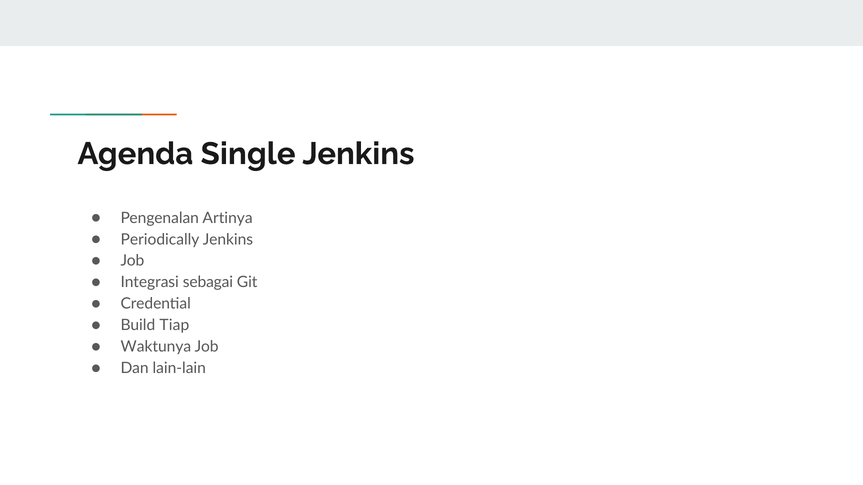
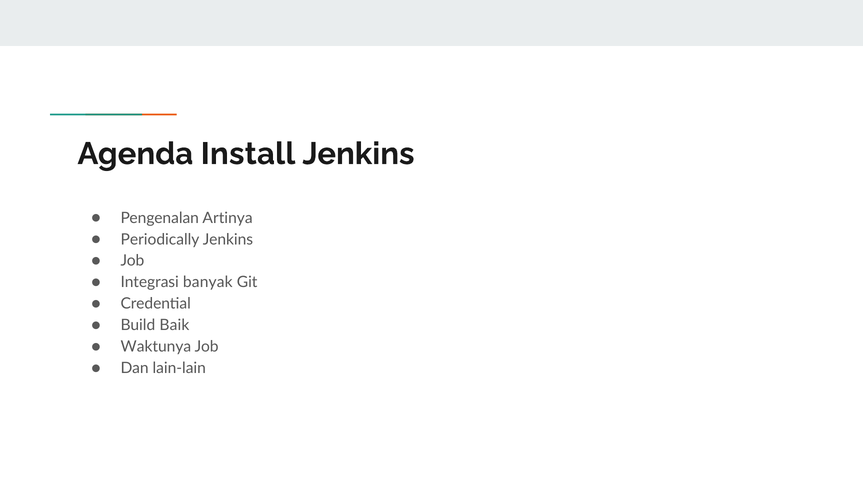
Single: Single -> Install
sebagai: sebagai -> banyak
Tiap: Tiap -> Baik
